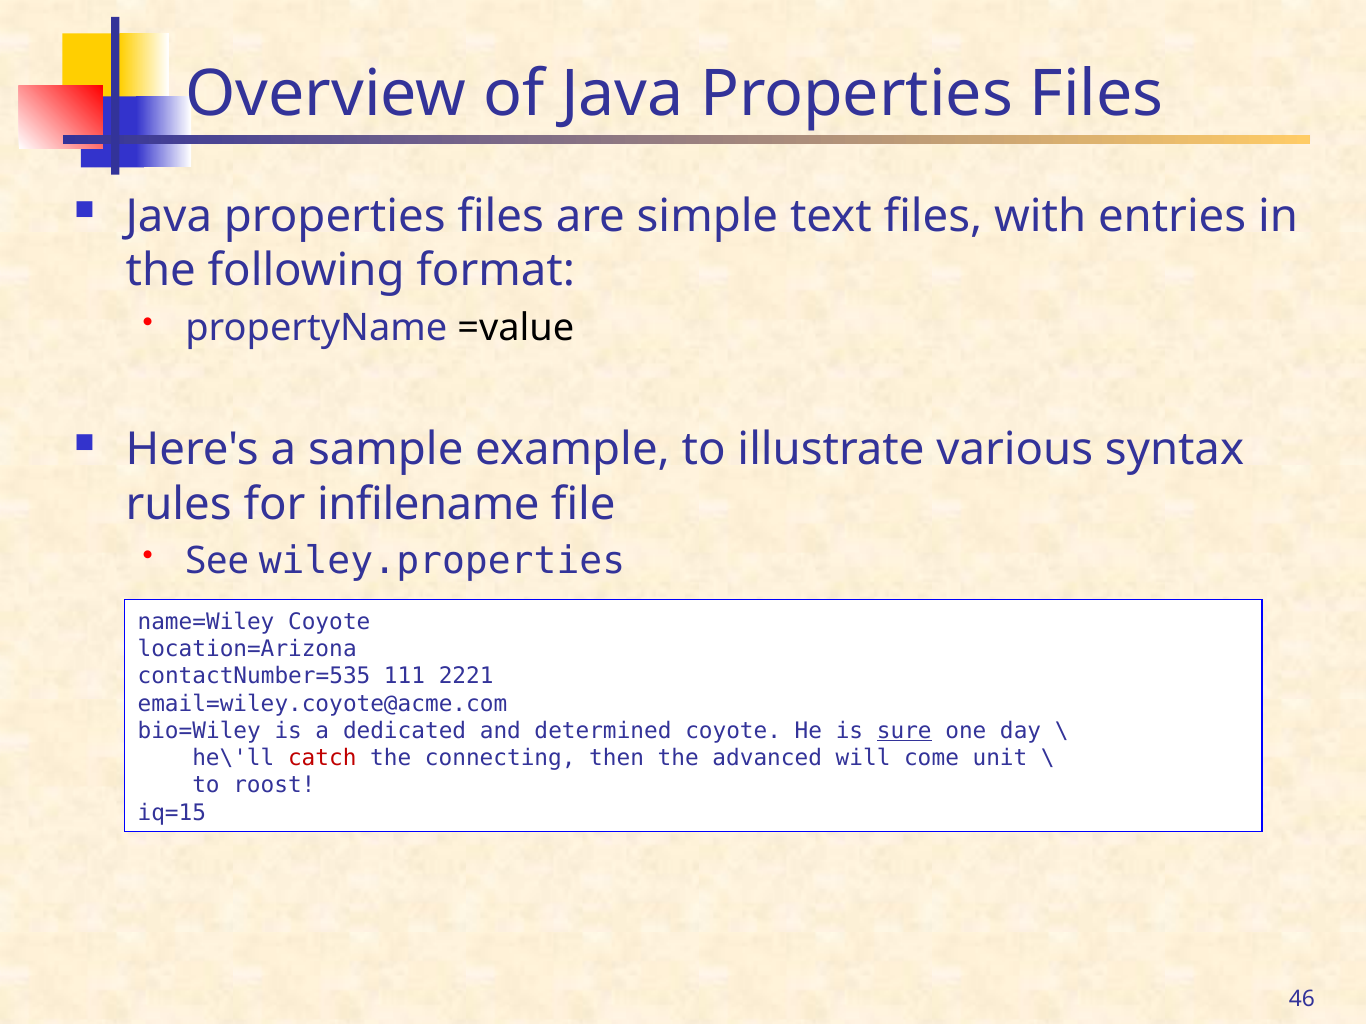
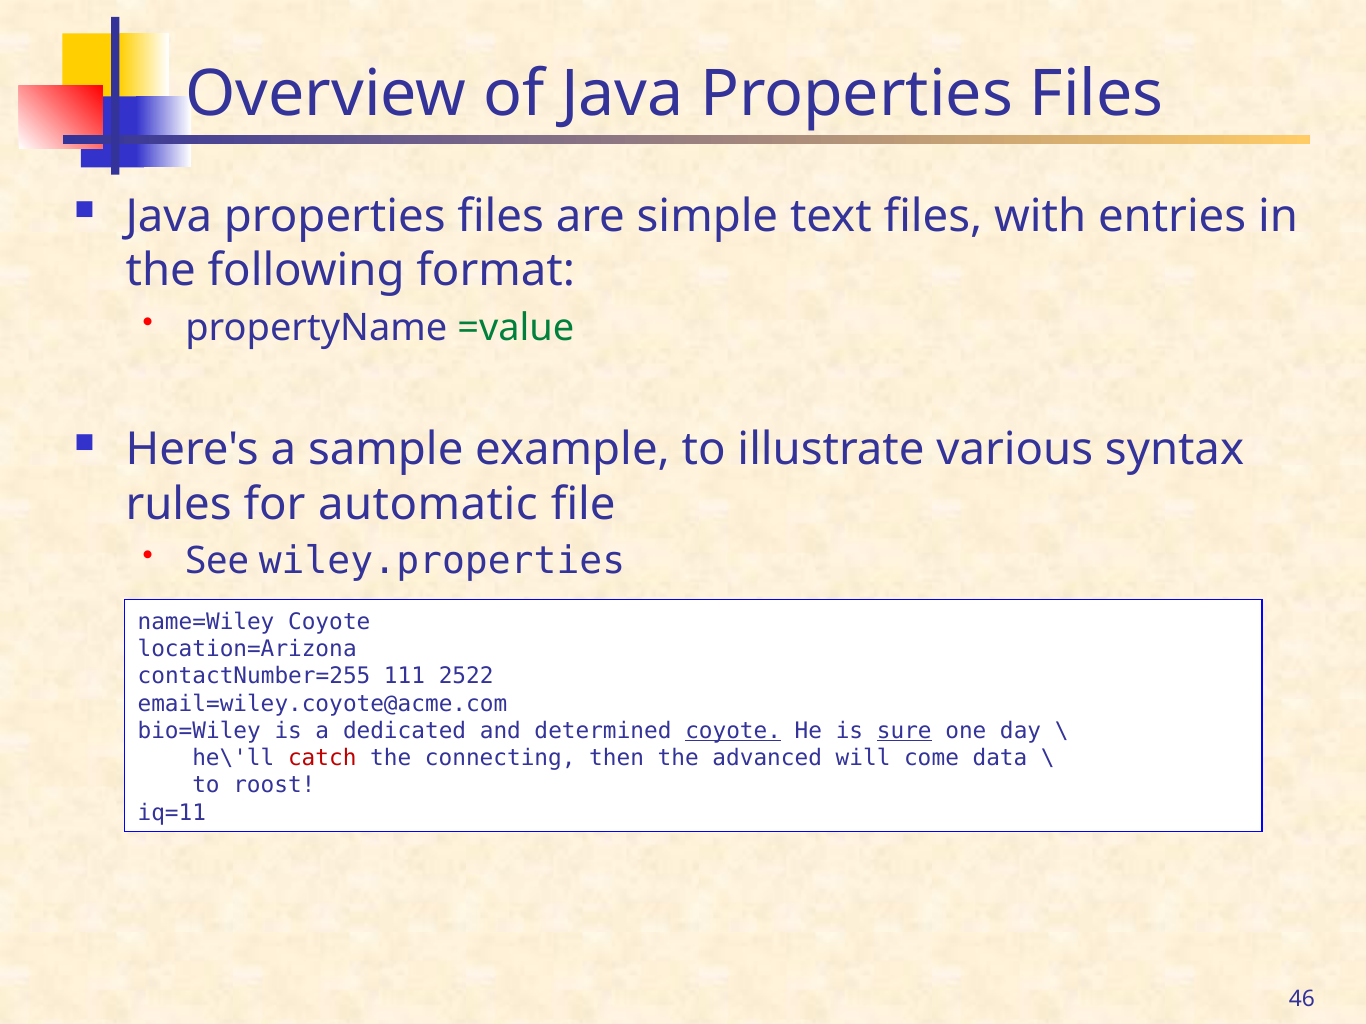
=value colour: black -> green
infilename: infilename -> automatic
contactNumber=535: contactNumber=535 -> contactNumber=255
2221: 2221 -> 2522
coyote at (733, 731) underline: none -> present
unit: unit -> data
iq=15: iq=15 -> iq=11
